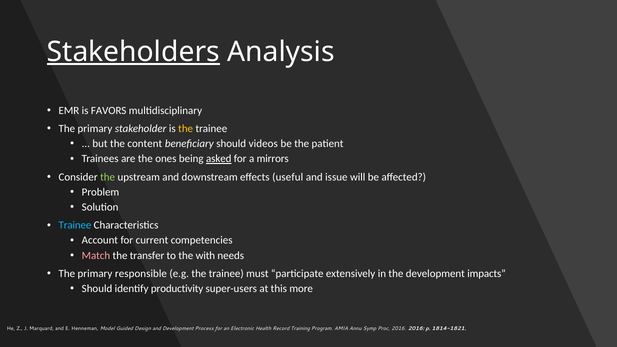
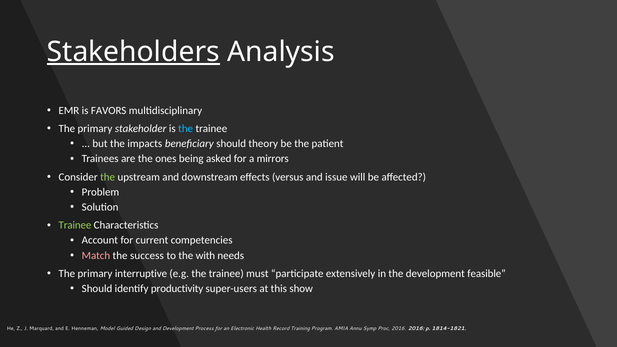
the at (186, 129) colour: yellow -> light blue
content: content -> impacts
videos: videos -> theory
asked underline: present -> none
useful: useful -> versus
Trainee at (75, 225) colour: light blue -> light green
transfer: transfer -> success
responsible: responsible -> interruptive
impacts: impacts -> feasible
more: more -> show
